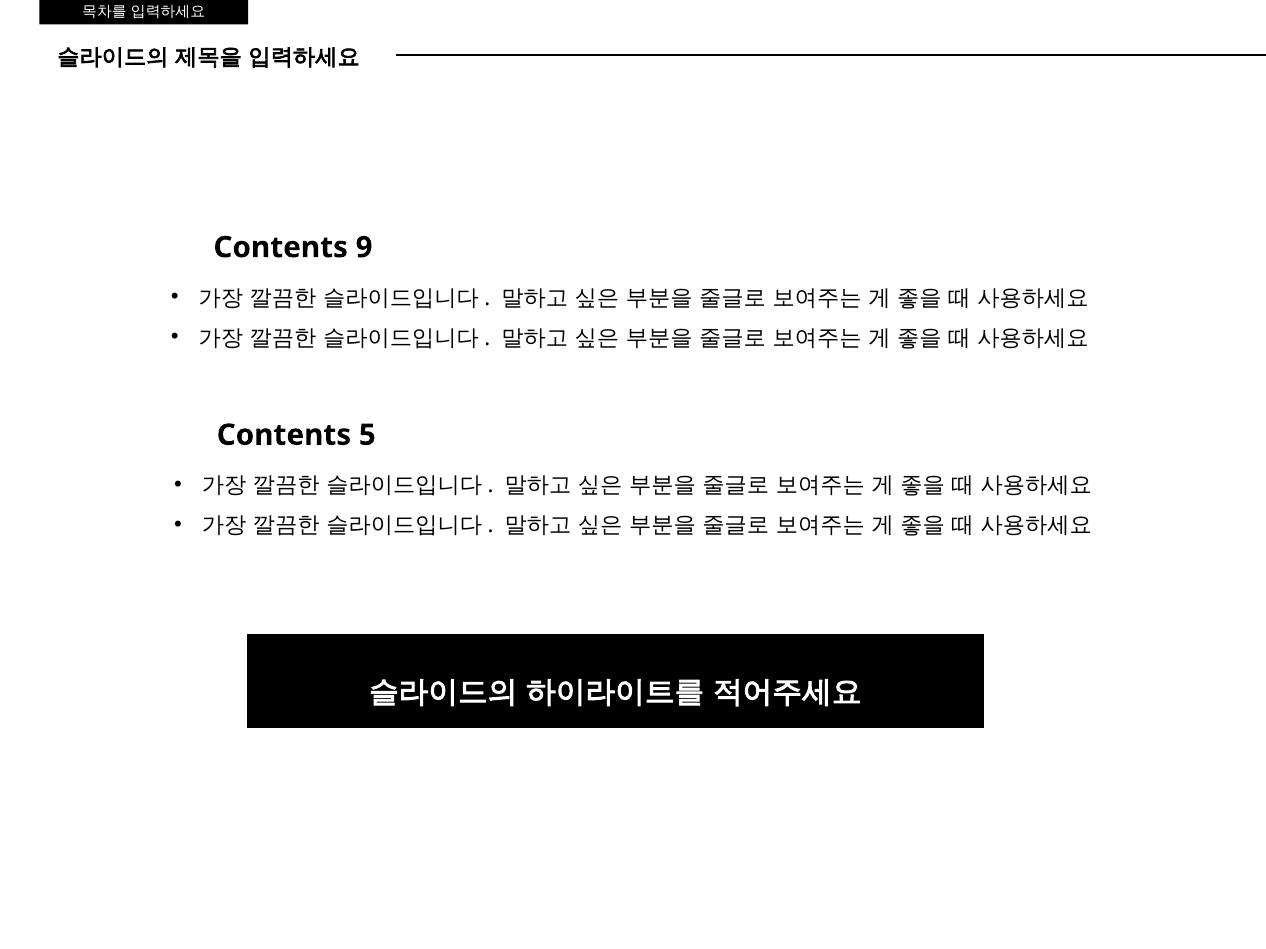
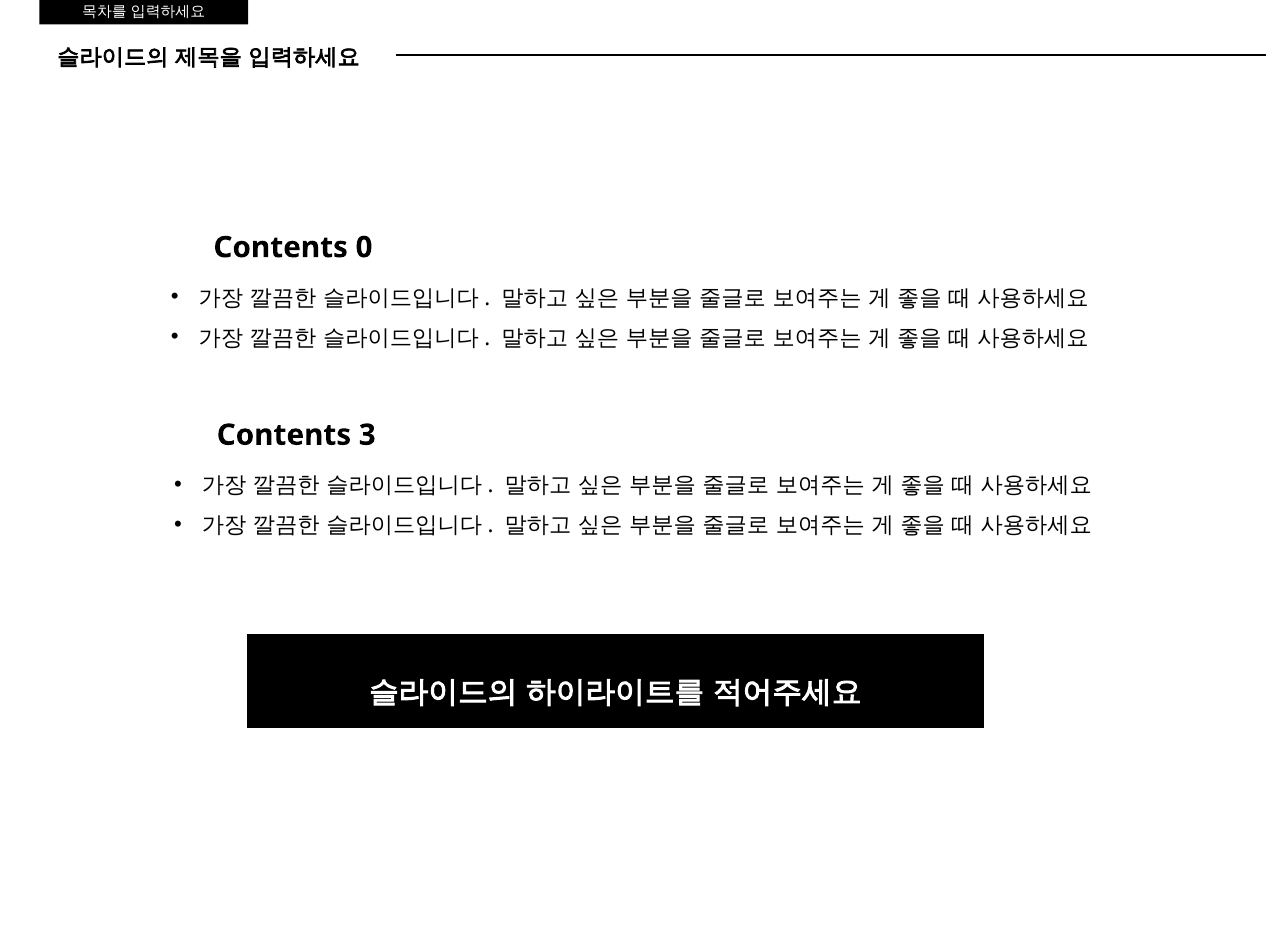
9: 9 -> 0
5: 5 -> 3
